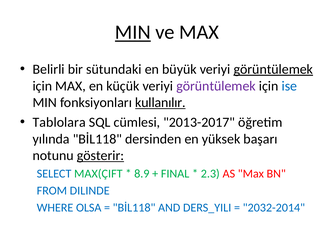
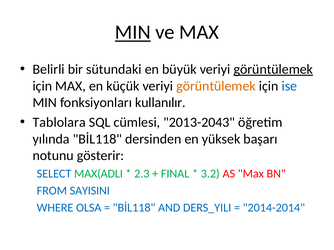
görüntülemek at (216, 86) colour: purple -> orange
kullanılır underline: present -> none
2013-2017: 2013-2017 -> 2013-2043
gösterir underline: present -> none
MAX(ÇIFT: MAX(ÇIFT -> MAX(ADLI
8.9: 8.9 -> 2.3
2.3: 2.3 -> 3.2
DILINDE: DILINDE -> SAYISINI
2032-2014: 2032-2014 -> 2014-2014
